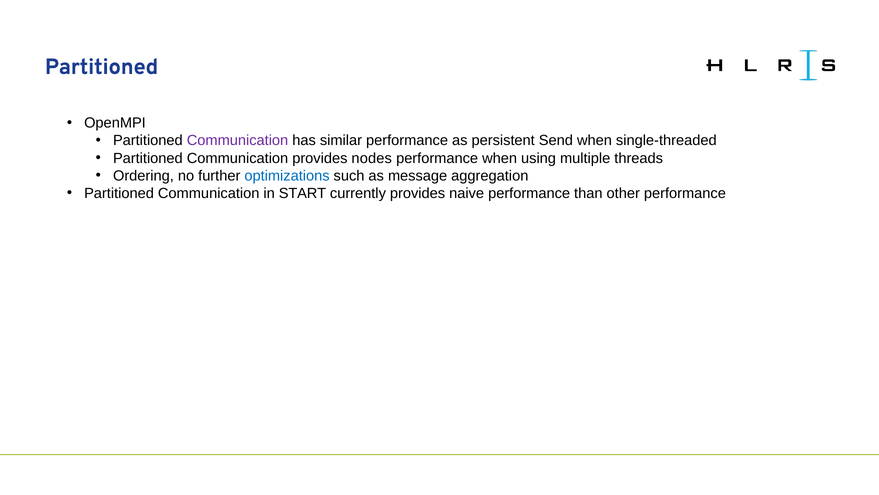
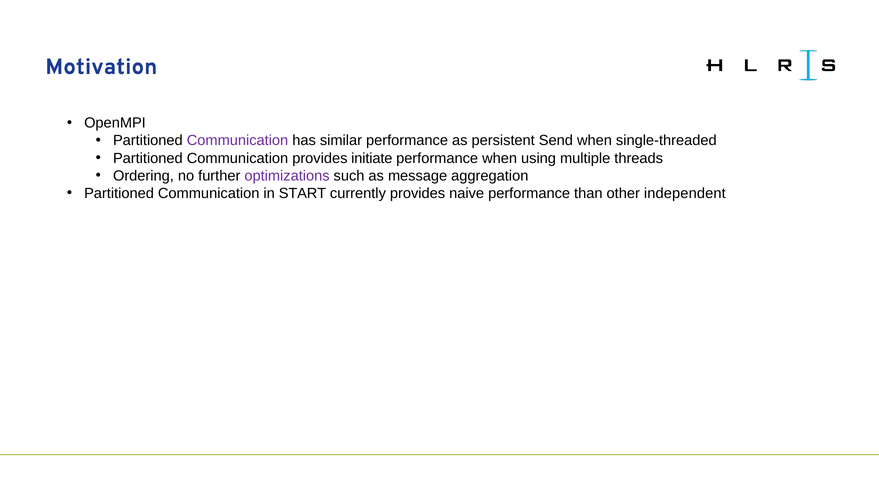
Partitioned at (102, 67): Partitioned -> Motivation
nodes: nodes -> initiate
optimizations colour: blue -> purple
other performance: performance -> independent
